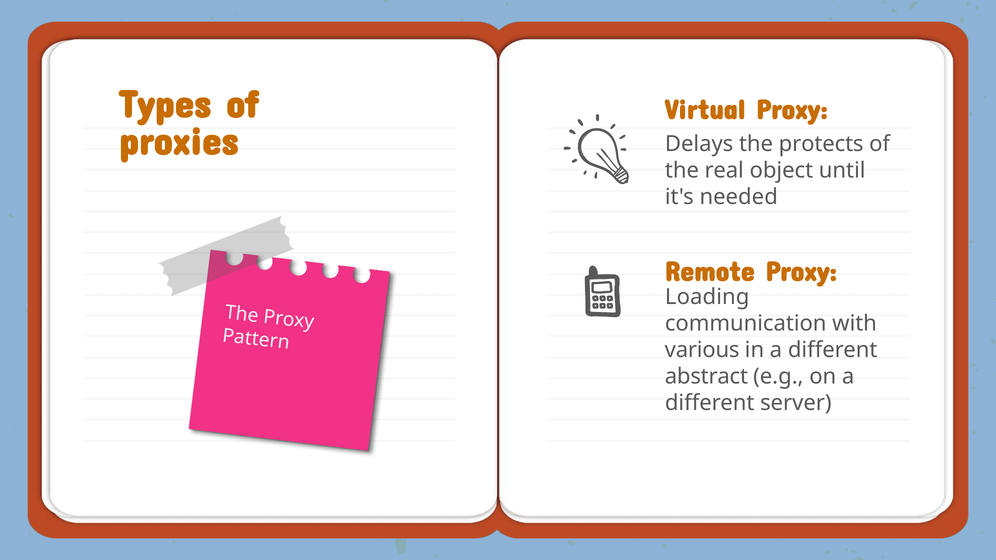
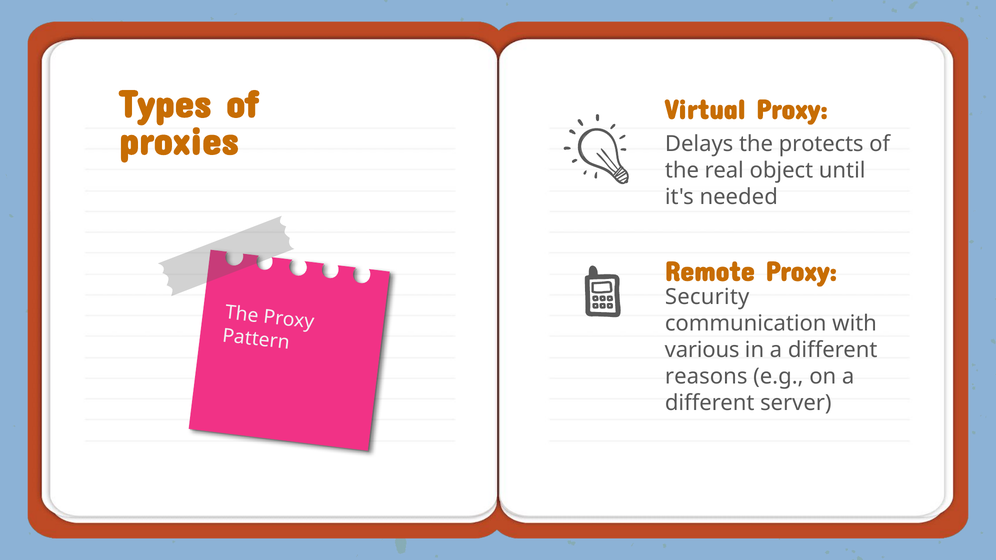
Loading: Loading -> Security
abstract: abstract -> reasons
